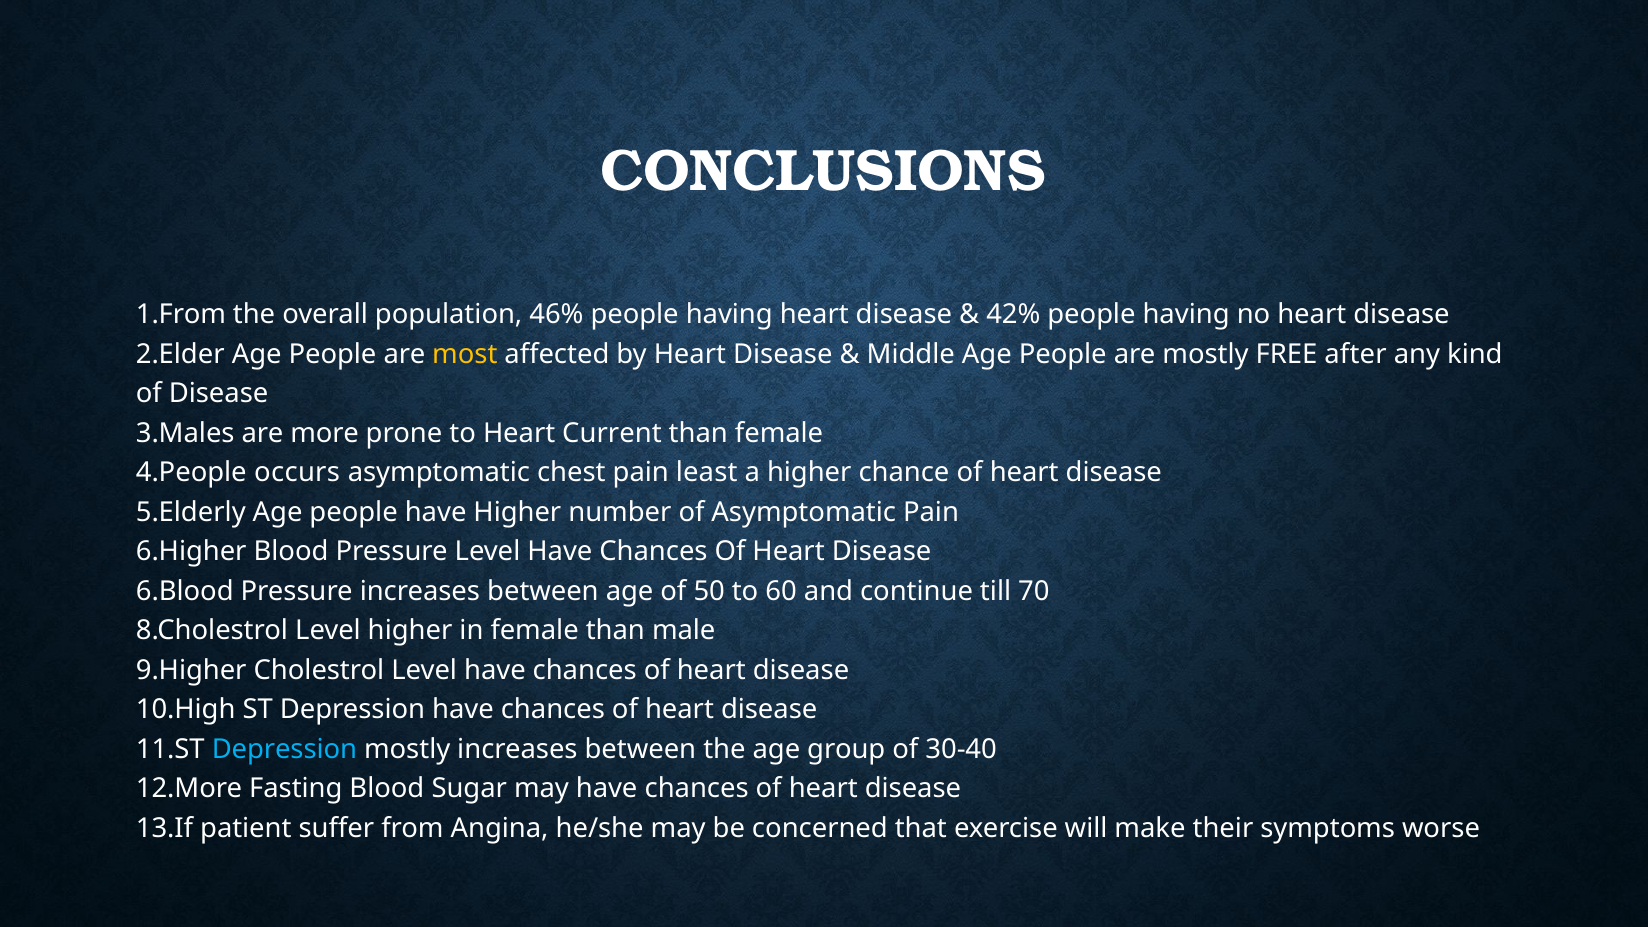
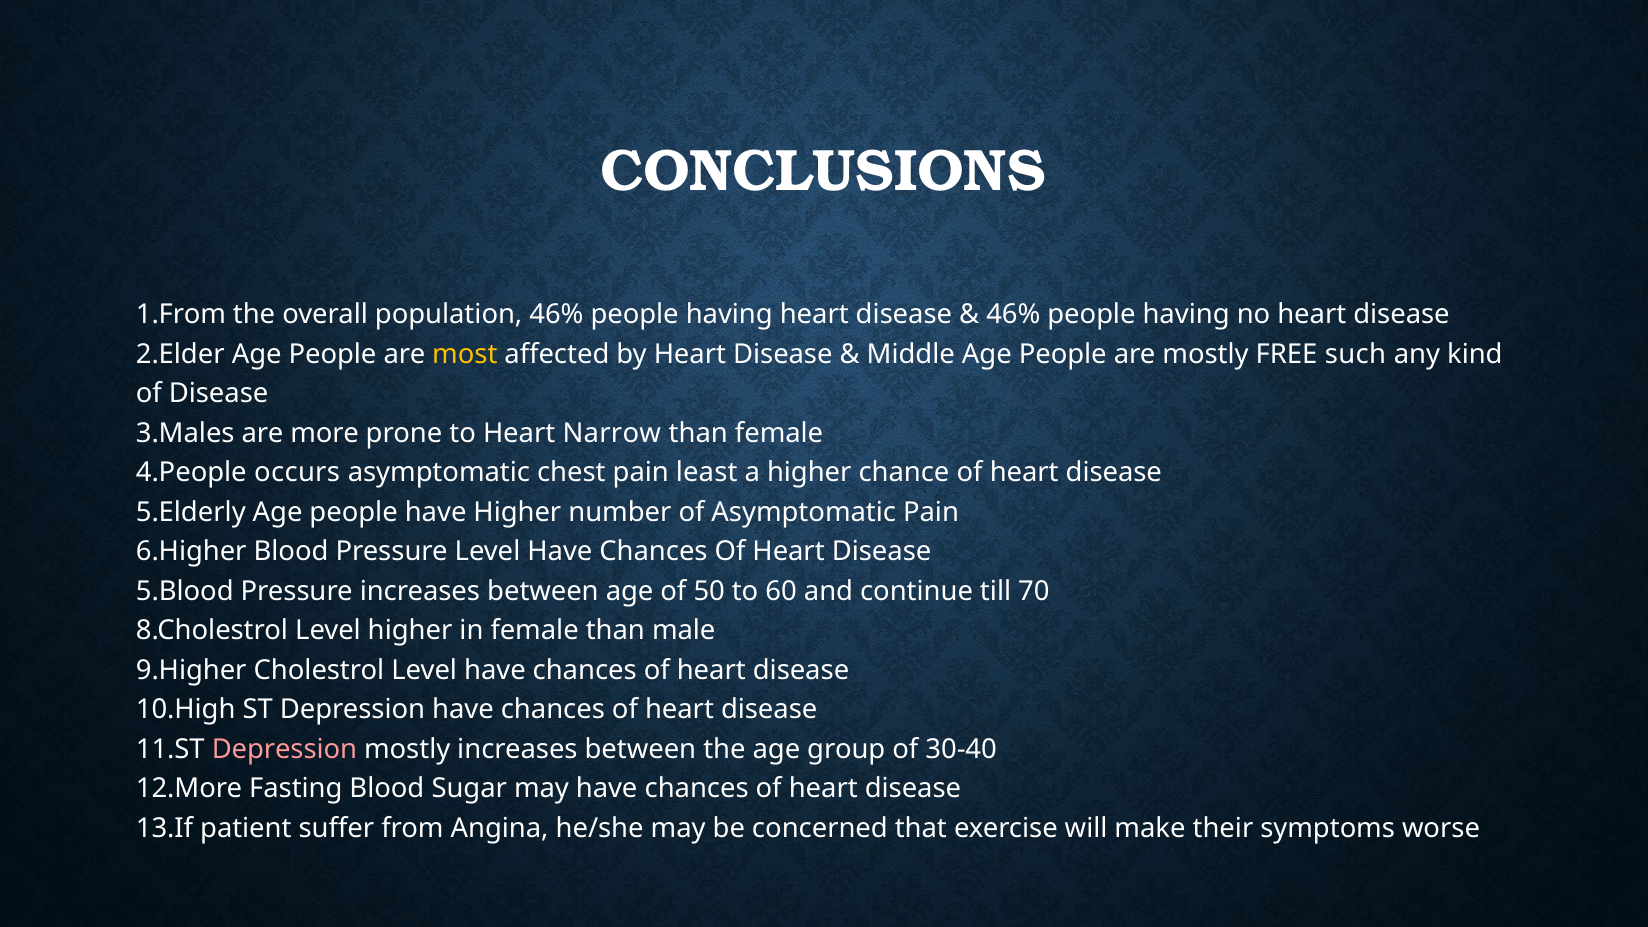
42% at (1013, 314): 42% -> 46%
after: after -> such
Current: Current -> Narrow
6.Blood: 6.Blood -> 5.Blood
Depression at (284, 749) colour: light blue -> pink
